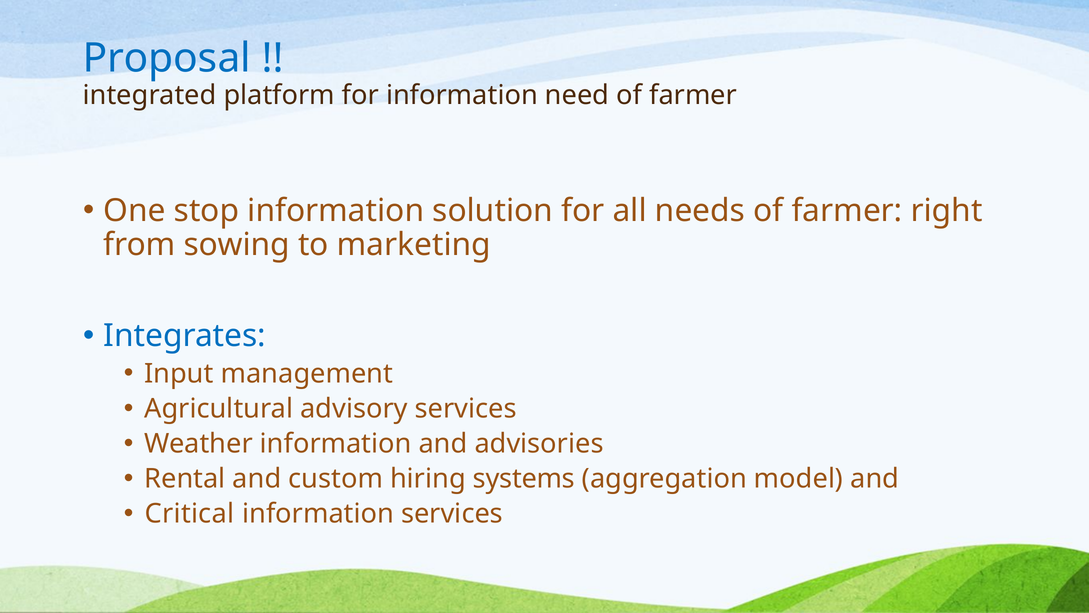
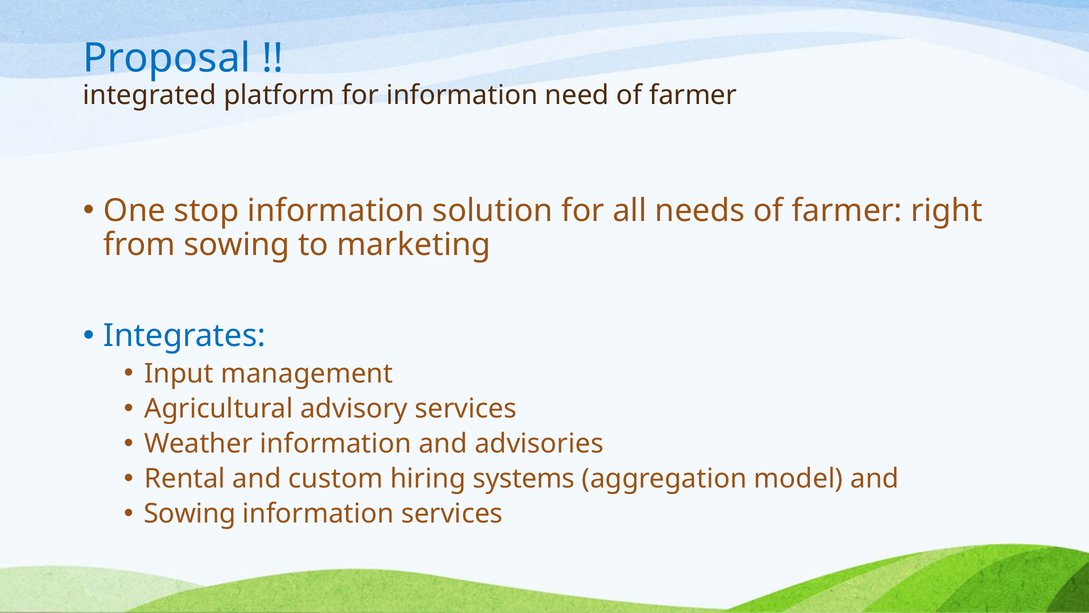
Critical at (190, 514): Critical -> Sowing
